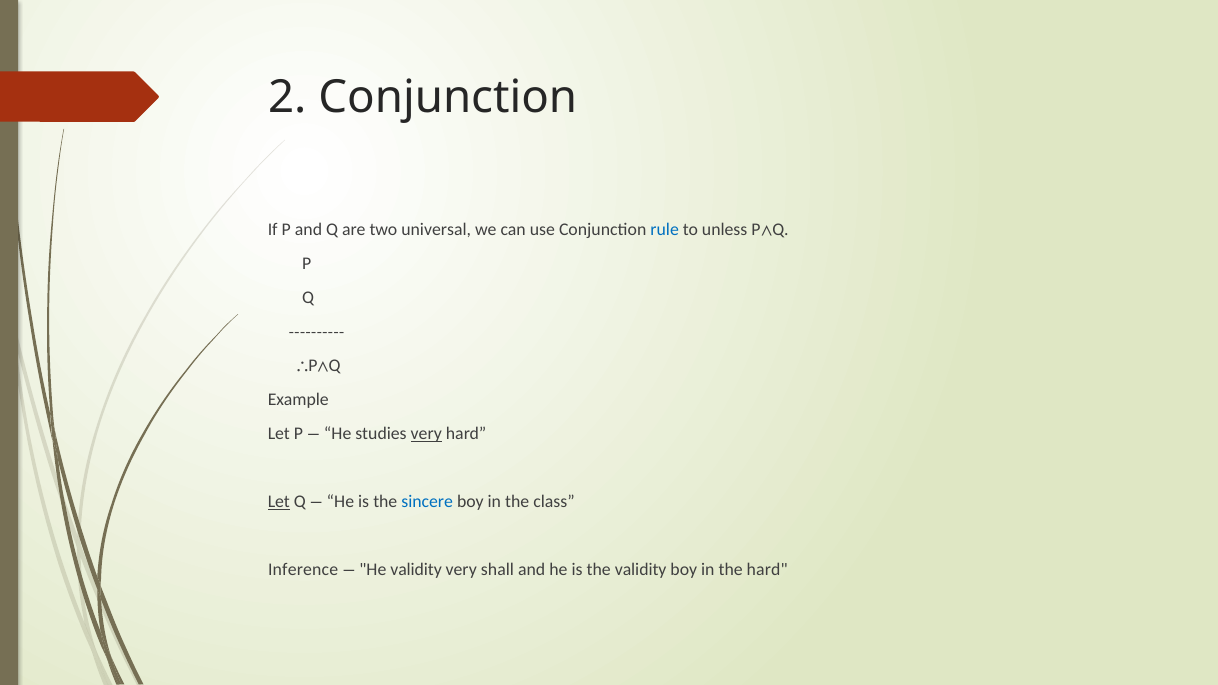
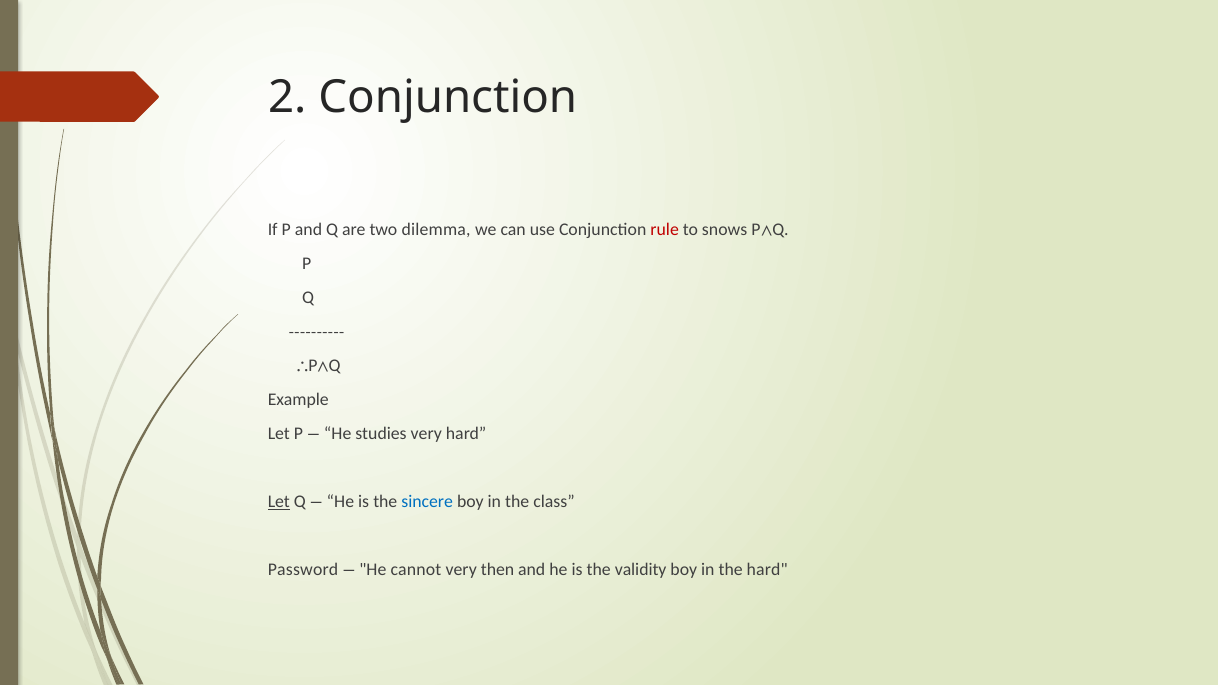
universal: universal -> dilemma
rule colour: blue -> red
unless: unless -> snows
very at (426, 434) underline: present -> none
Inference: Inference -> Password
He validity: validity -> cannot
shall: shall -> then
